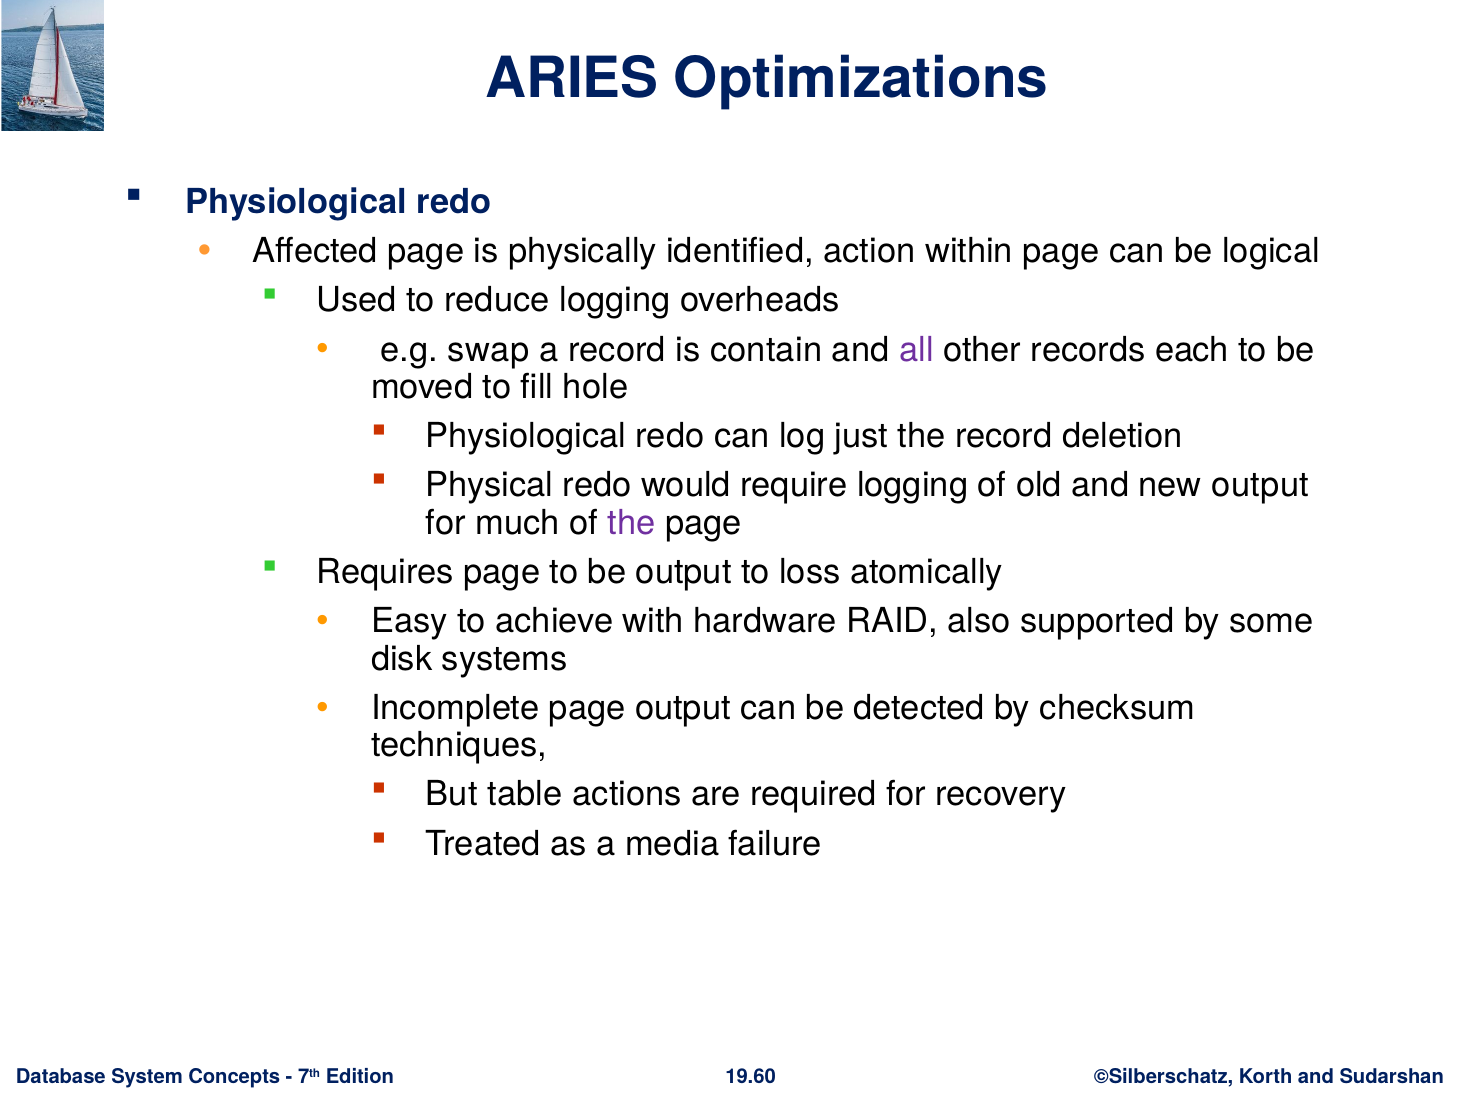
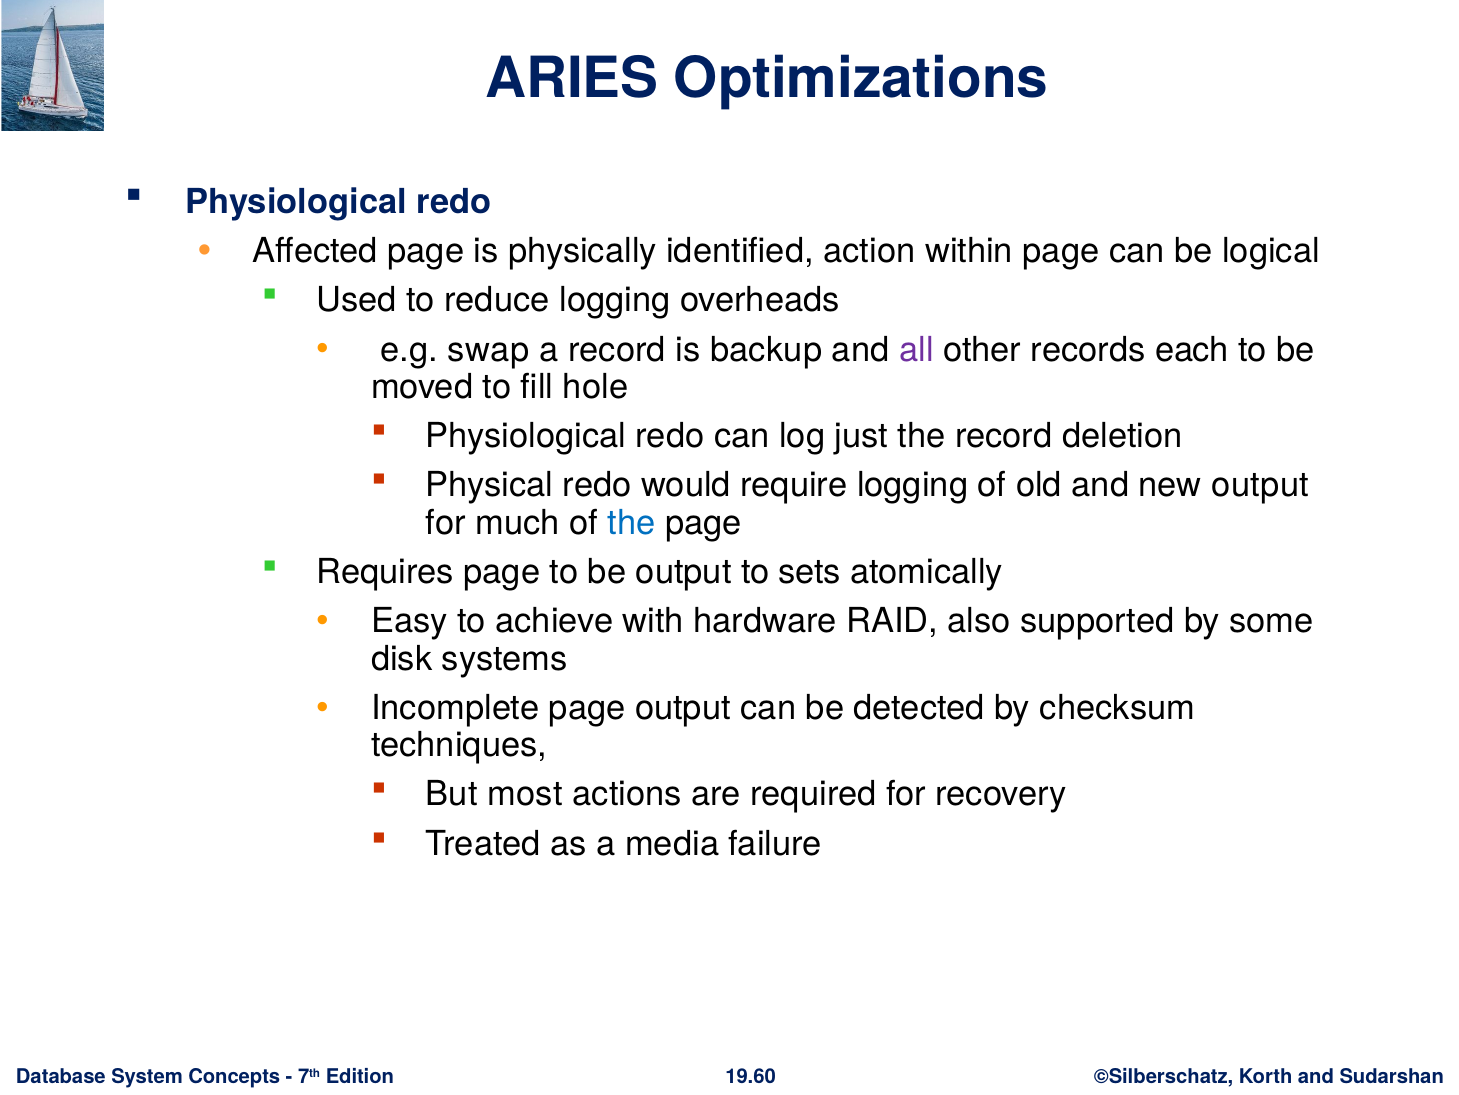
contain: contain -> backup
the at (632, 522) colour: purple -> blue
loss: loss -> sets
table: table -> most
